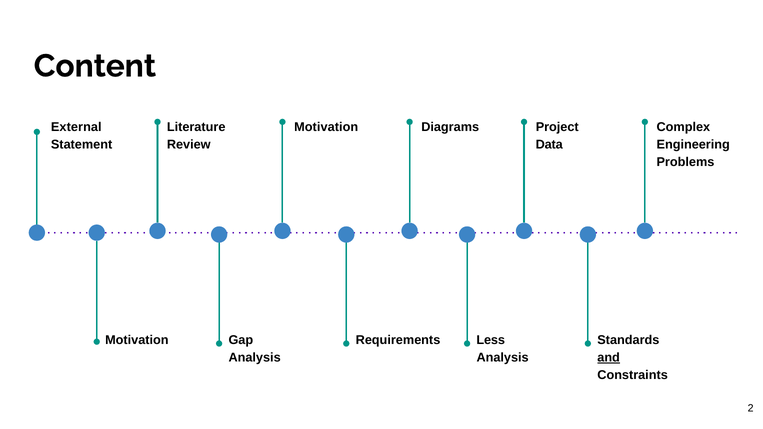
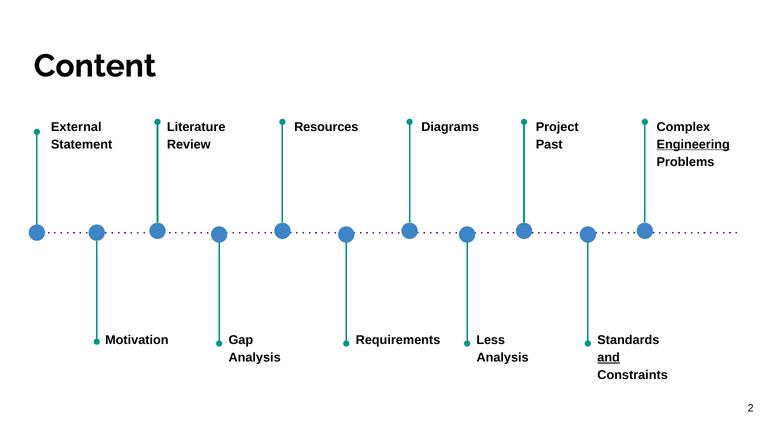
Motivation at (326, 127): Motivation -> Resources
Data: Data -> Past
Engineering underline: none -> present
